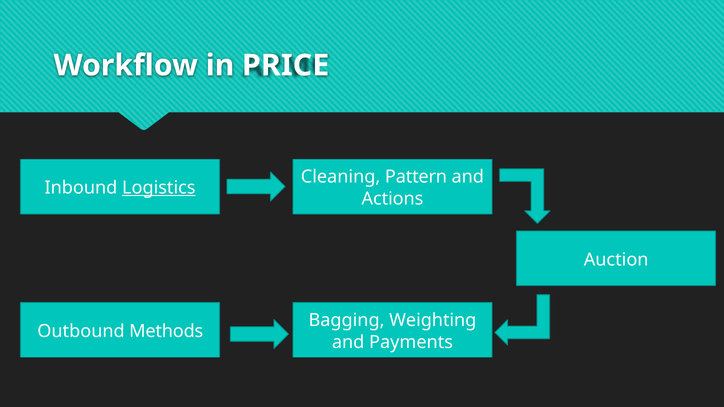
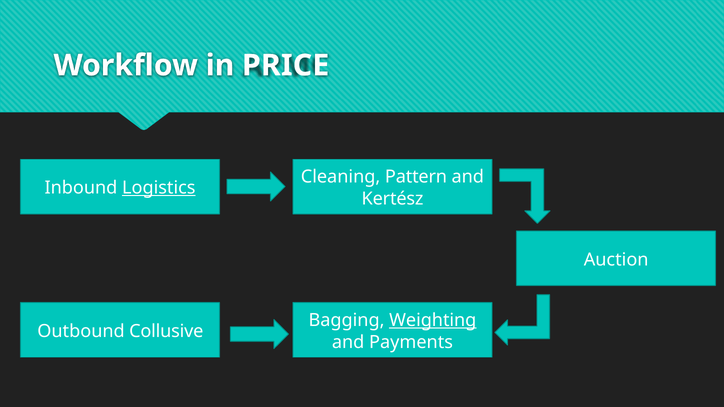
Actions: Actions -> Kertész
Weighting underline: none -> present
Methods: Methods -> Collusive
